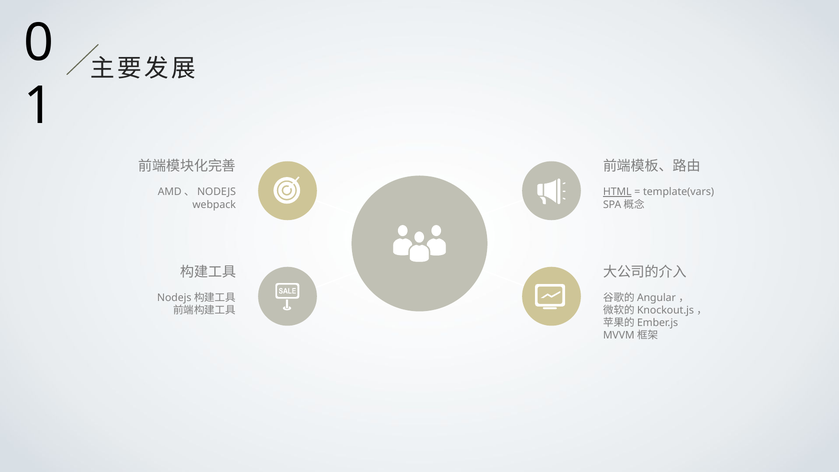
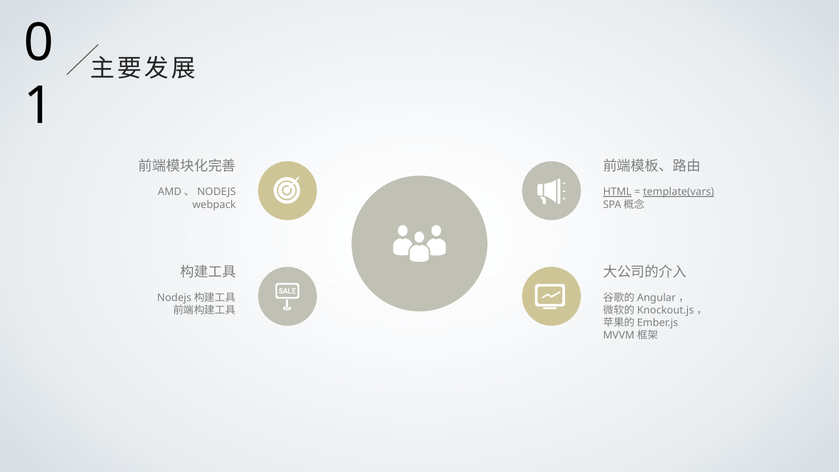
template(vars underline: none -> present
